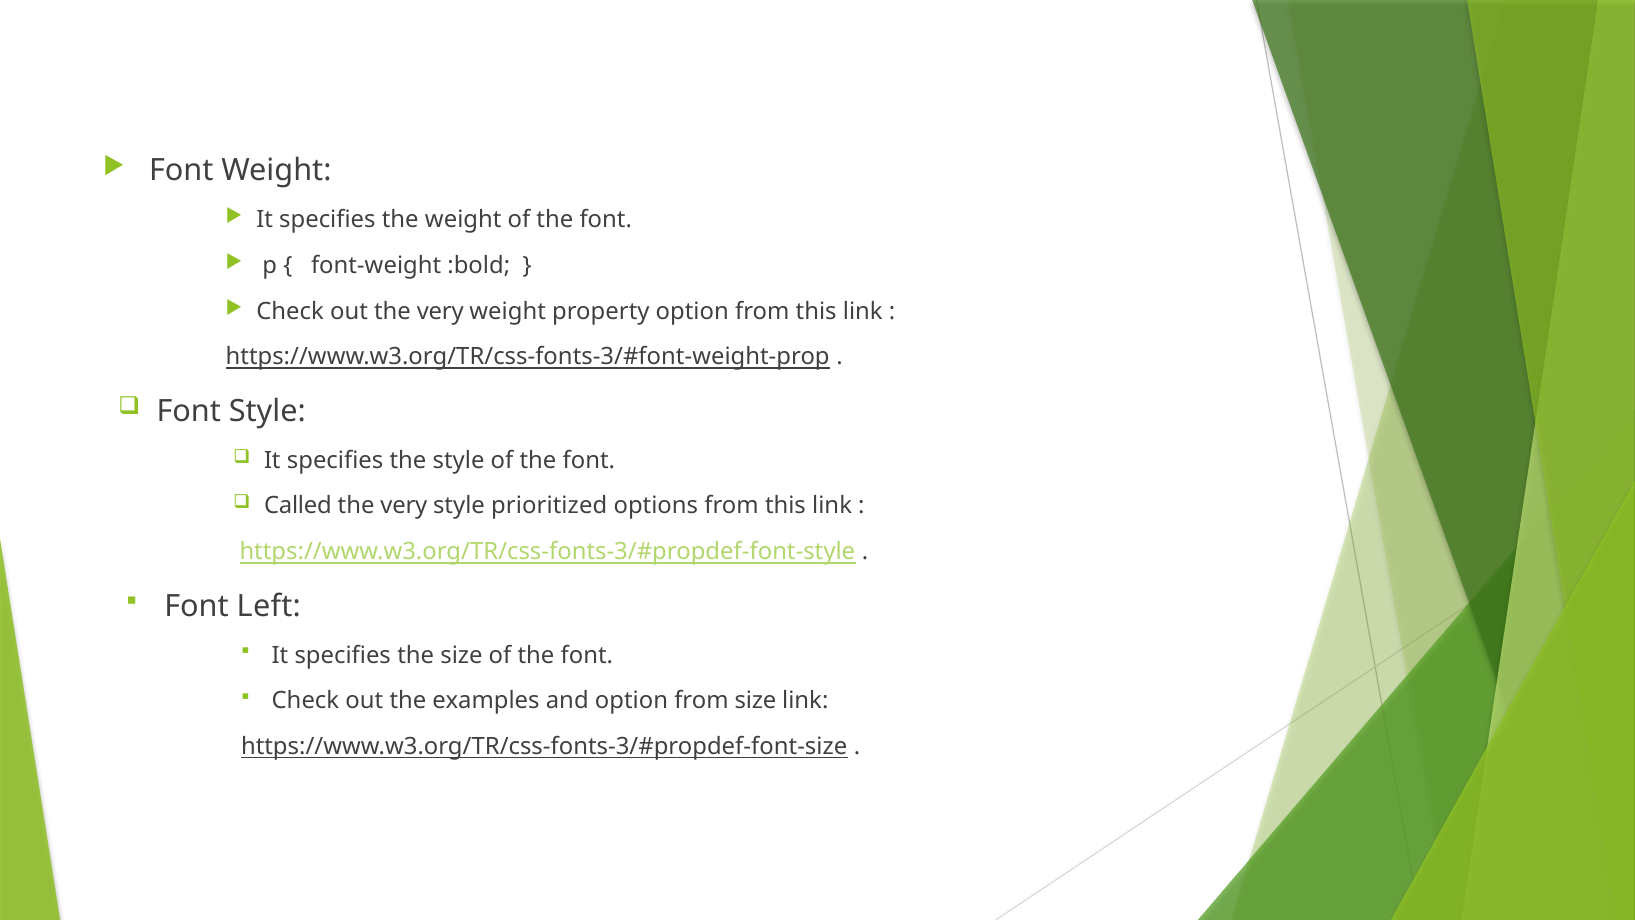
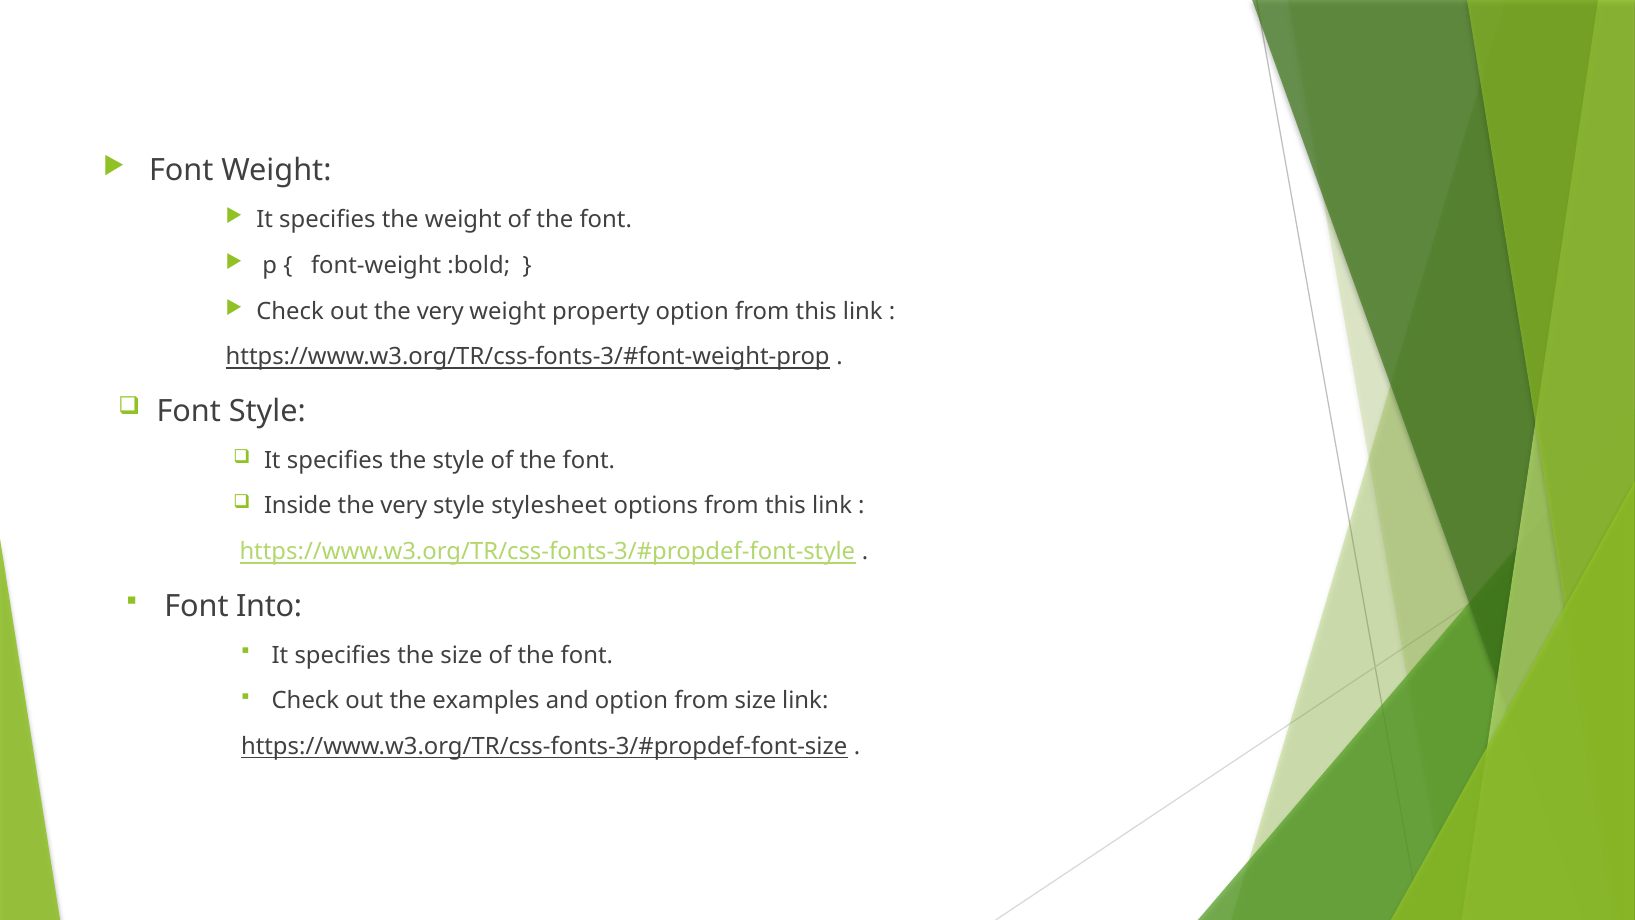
Called: Called -> Inside
prioritized: prioritized -> stylesheet
Left: Left -> Into
